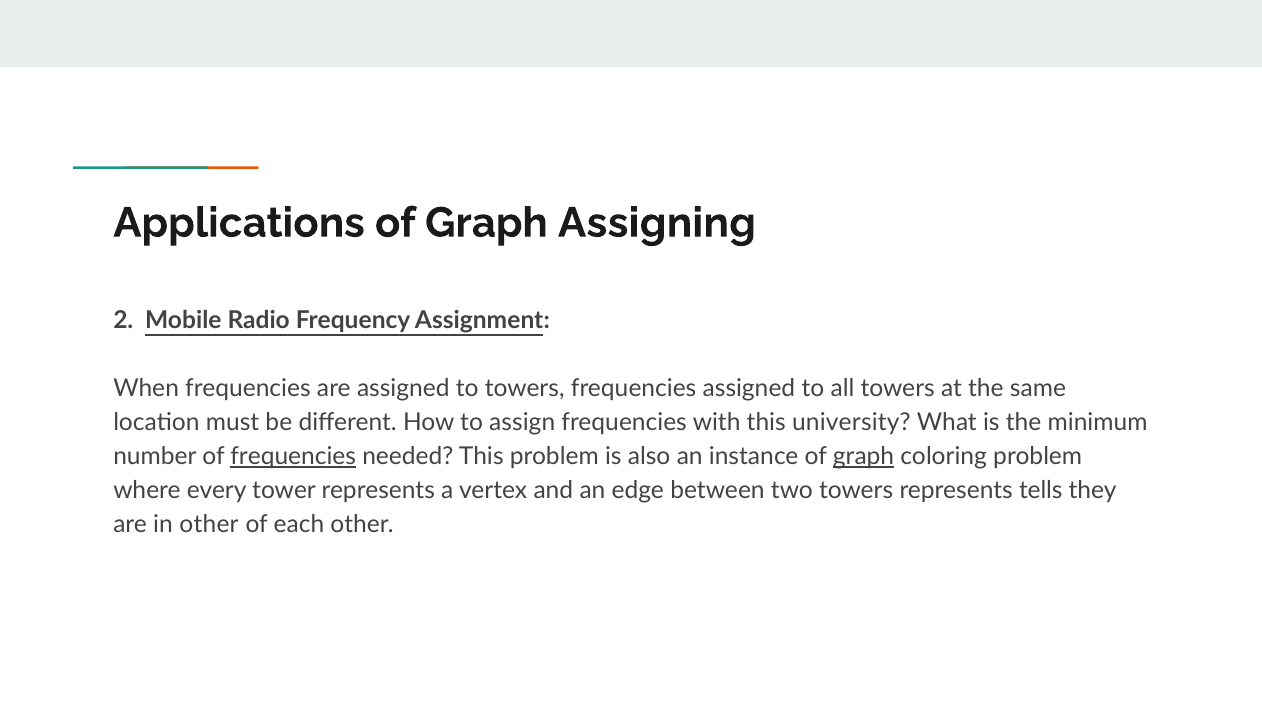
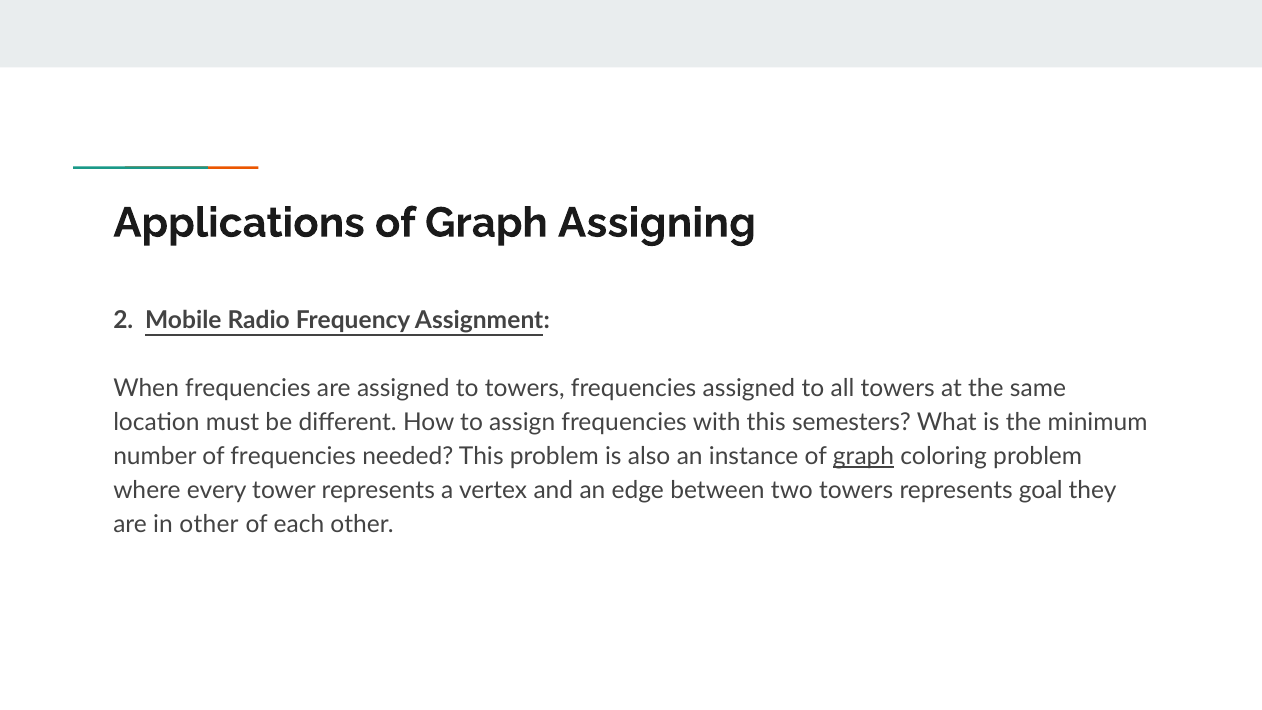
university: university -> semesters
frequencies at (293, 456) underline: present -> none
tells: tells -> goal
